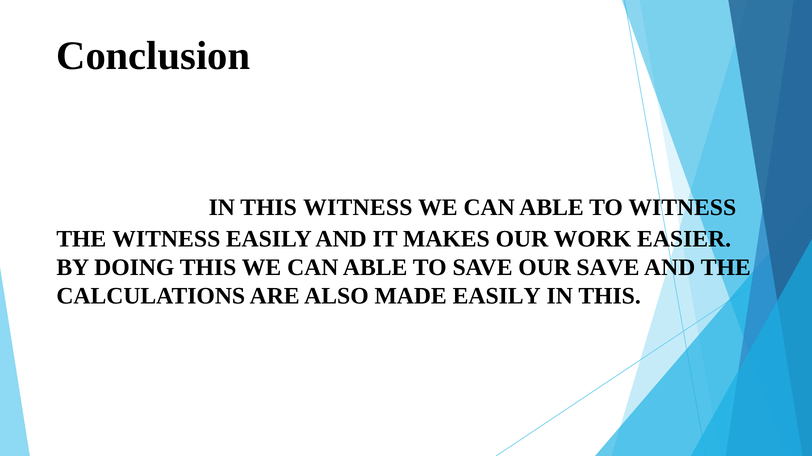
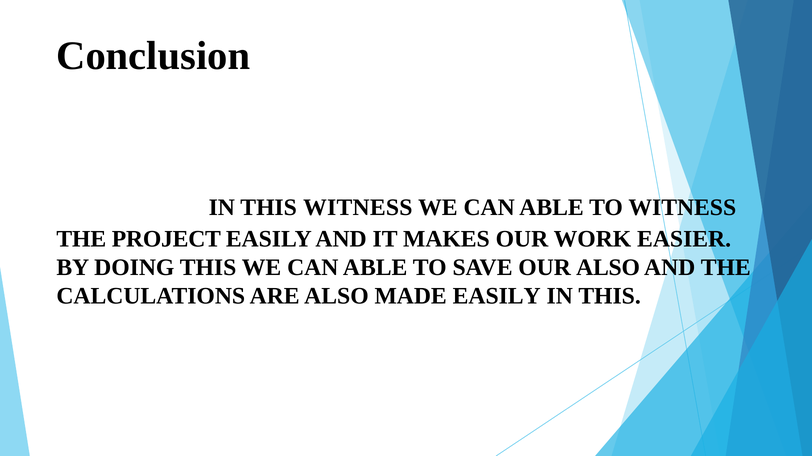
THE WITNESS: WITNESS -> PROJECT
OUR SAVE: SAVE -> ALSO
